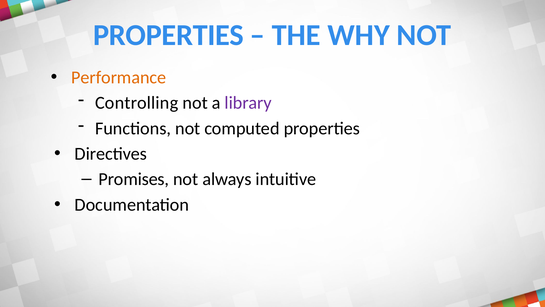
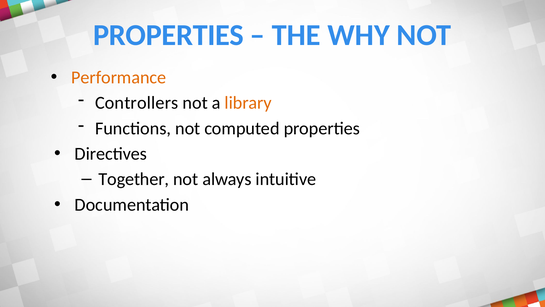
Controlling: Controlling -> Controllers
library colour: purple -> orange
Promises: Promises -> Together
